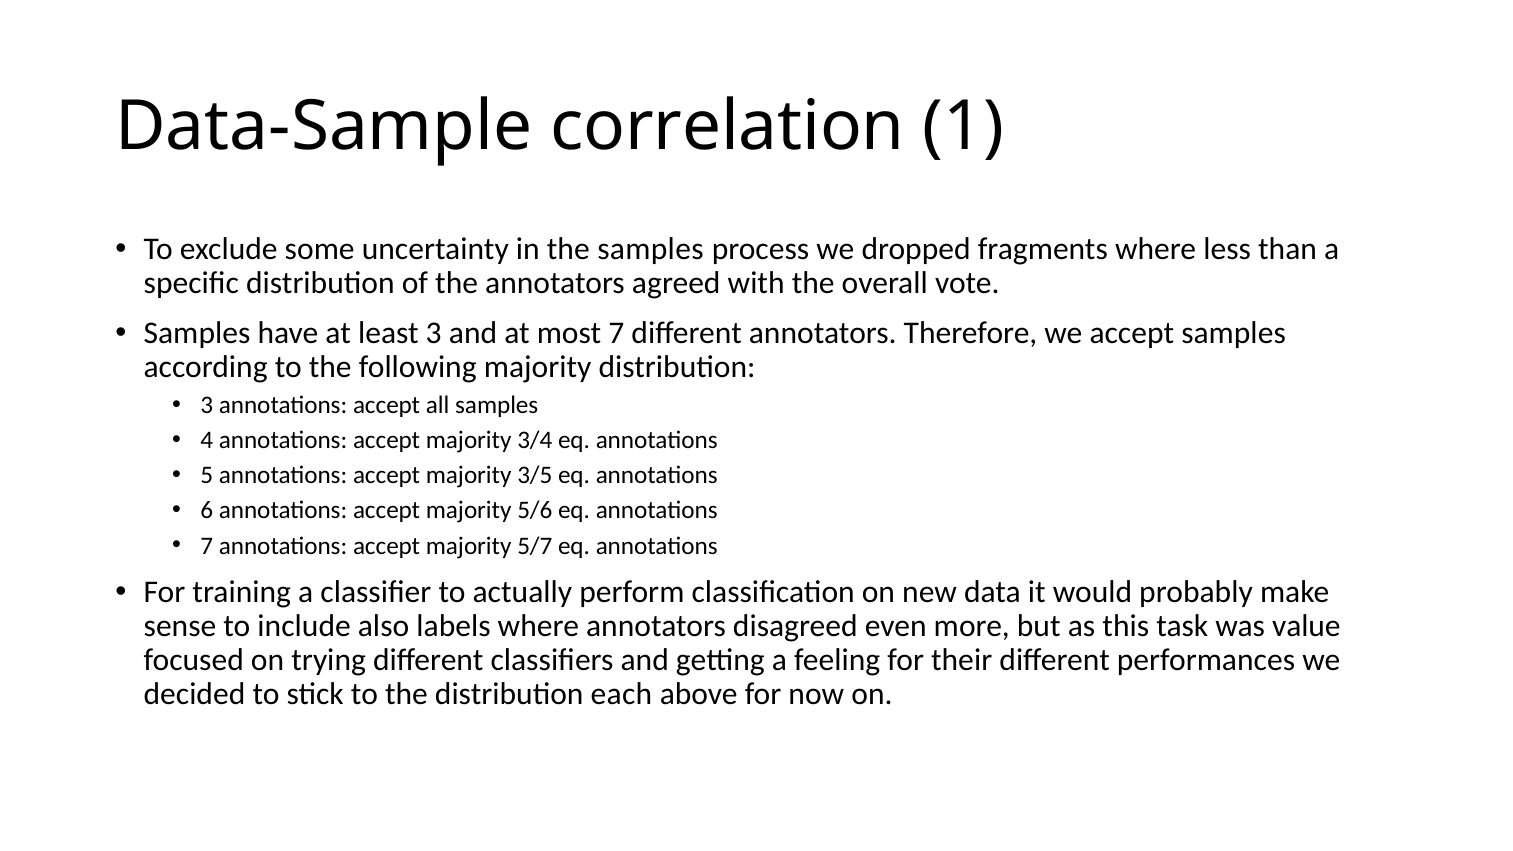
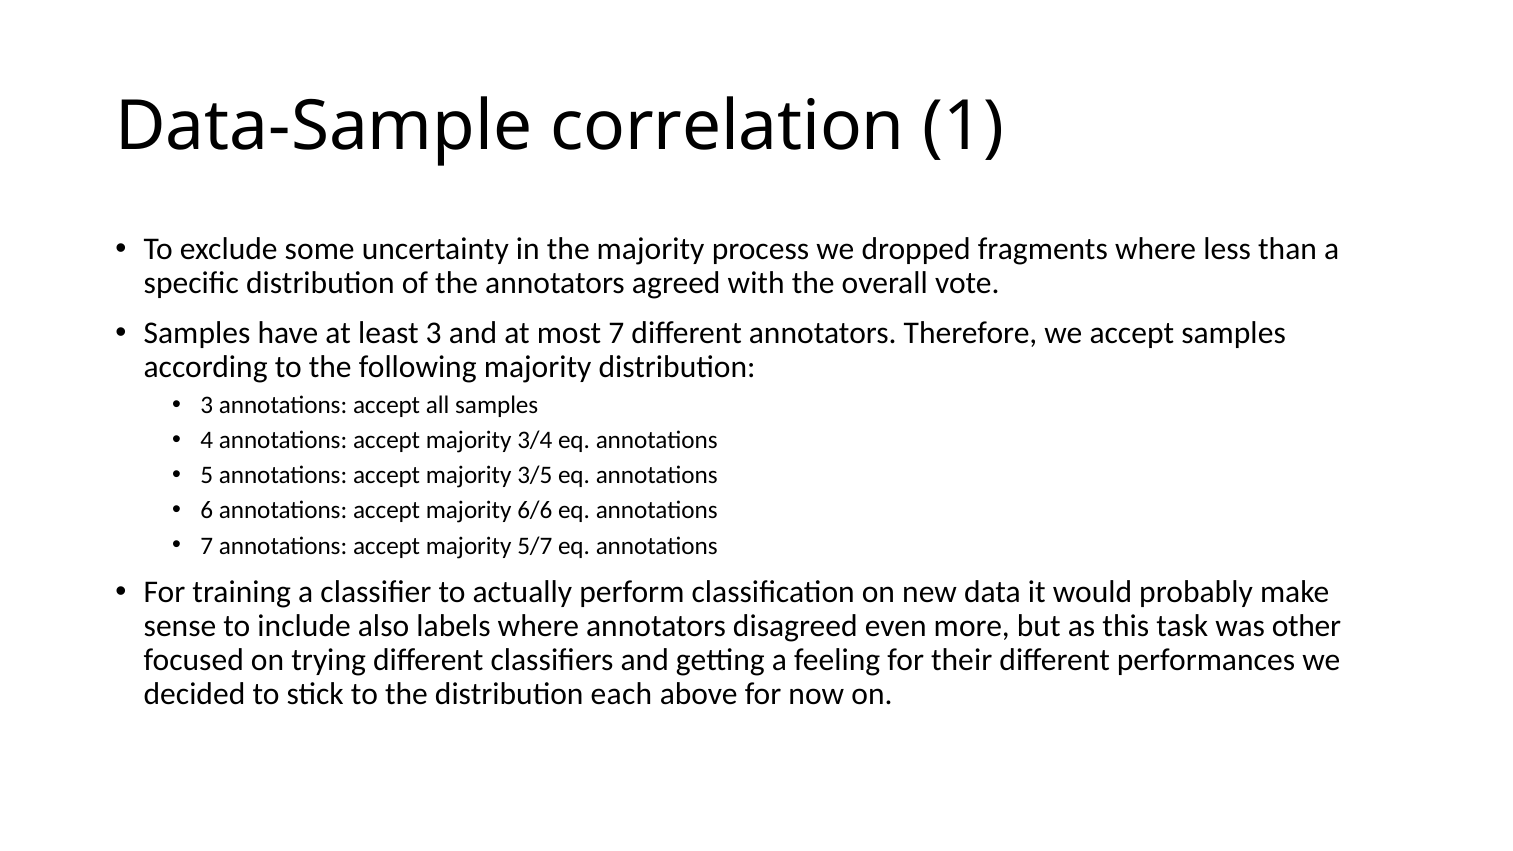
the samples: samples -> majority
5/6: 5/6 -> 6/6
value: value -> other
